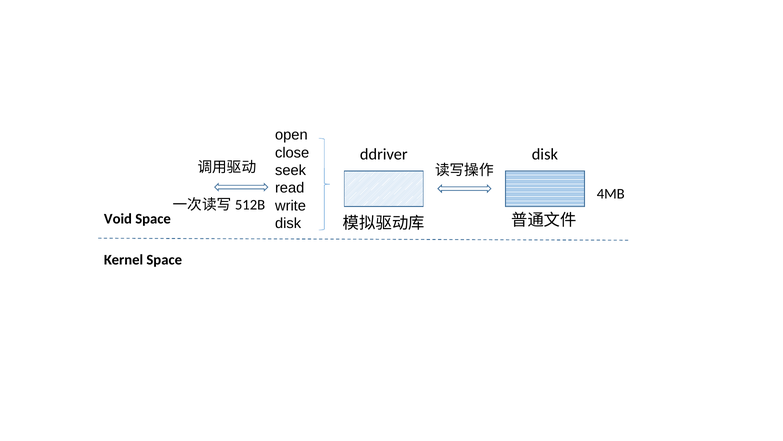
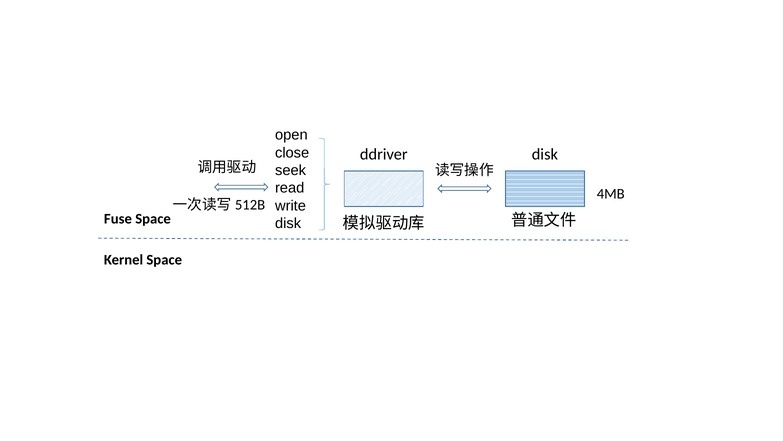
Void: Void -> Fuse
